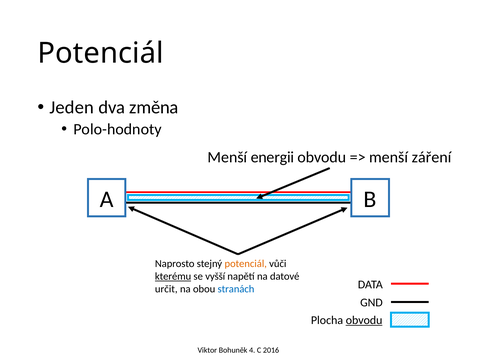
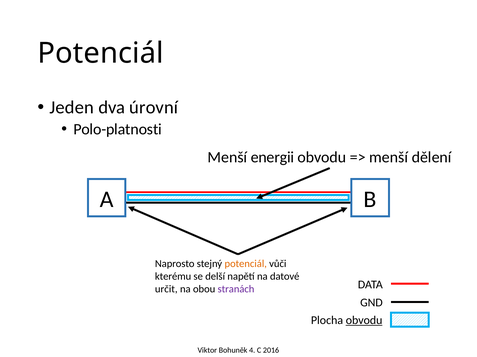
změna: změna -> úrovní
Polo-hodnoty: Polo-hodnoty -> Polo-platnosti
záření: záření -> dělení
kterému underline: present -> none
vyšší: vyšší -> delší
stranách colour: blue -> purple
